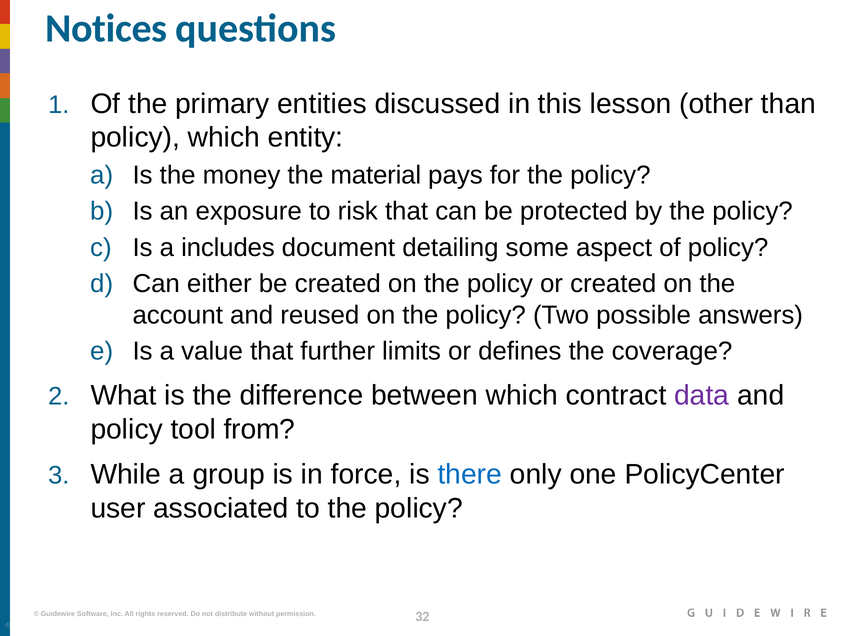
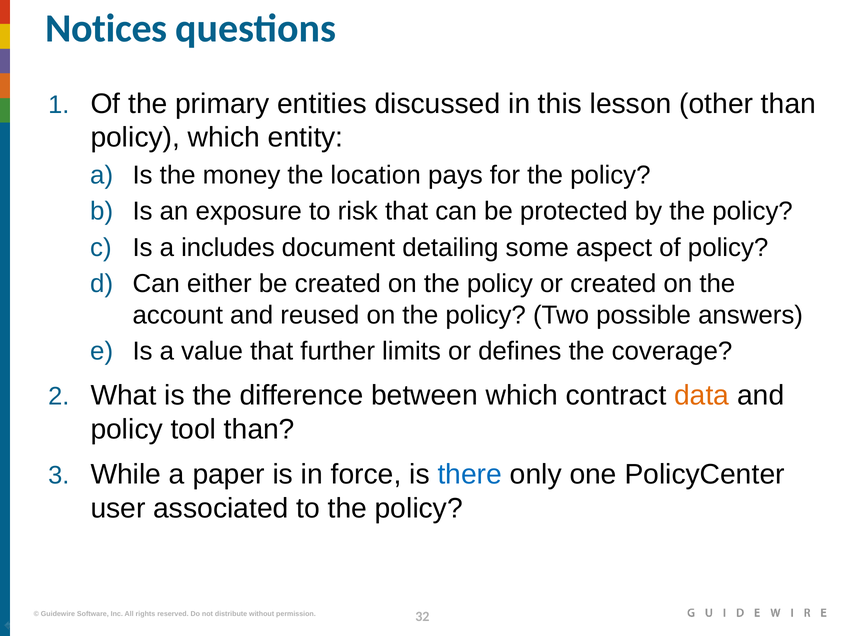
material: material -> location
data colour: purple -> orange
tool from: from -> than
group: group -> paper
